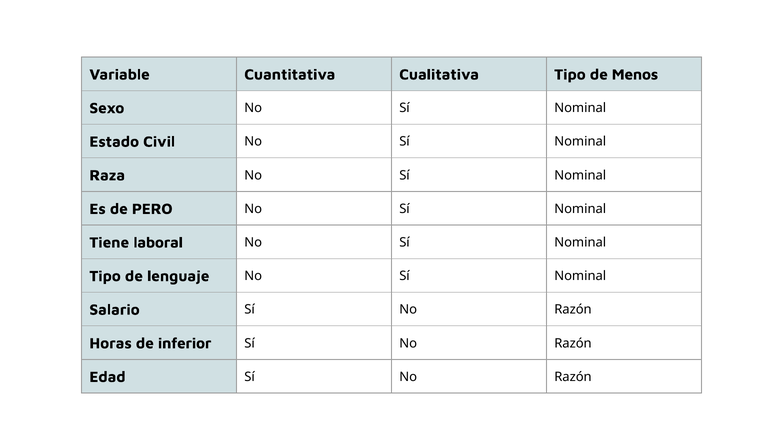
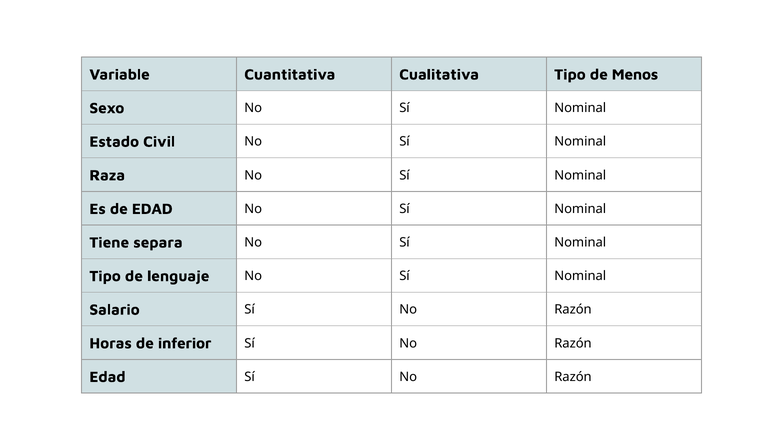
de PERO: PERO -> EDAD
laboral: laboral -> separa
